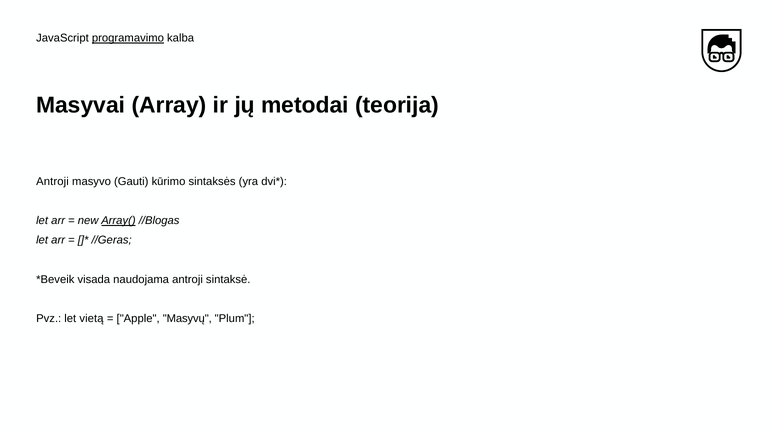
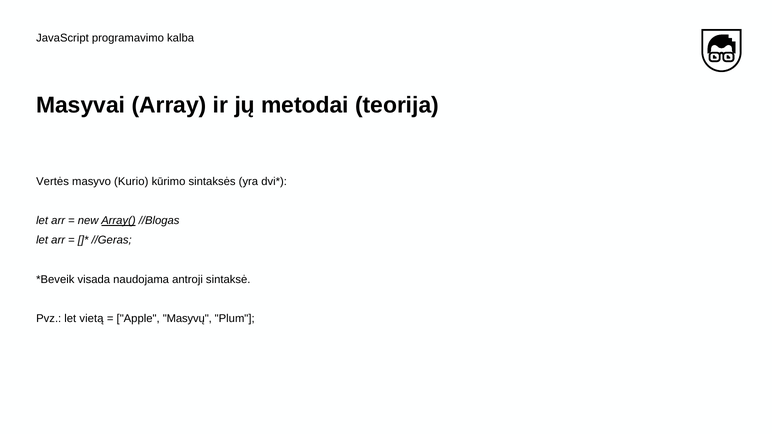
programavimo underline: present -> none
Antroji at (53, 182): Antroji -> Vertės
Gauti: Gauti -> Kurio
